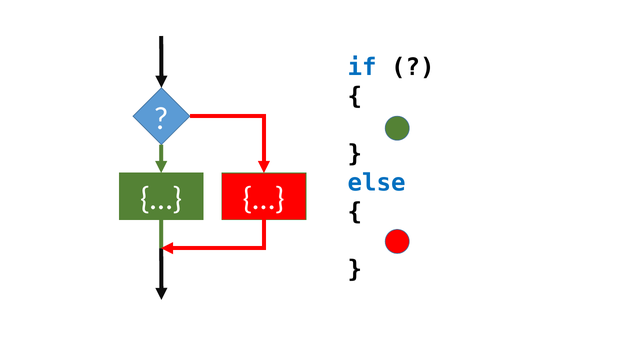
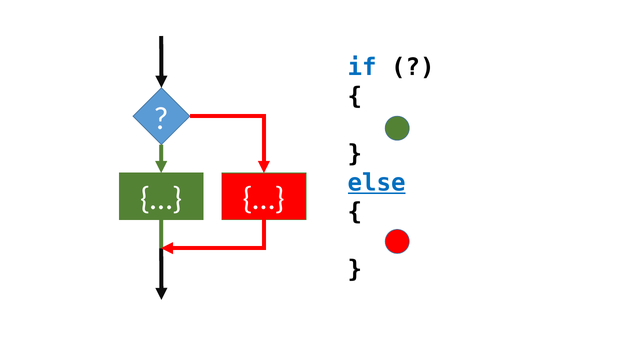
else underline: none -> present
